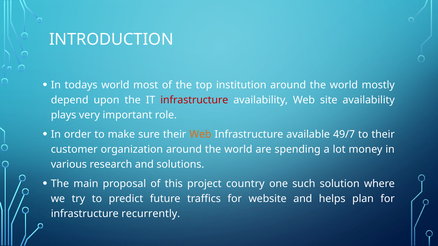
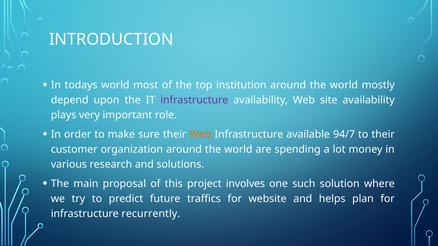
infrastructure at (194, 100) colour: red -> purple
49/7: 49/7 -> 94/7
country: country -> involves
